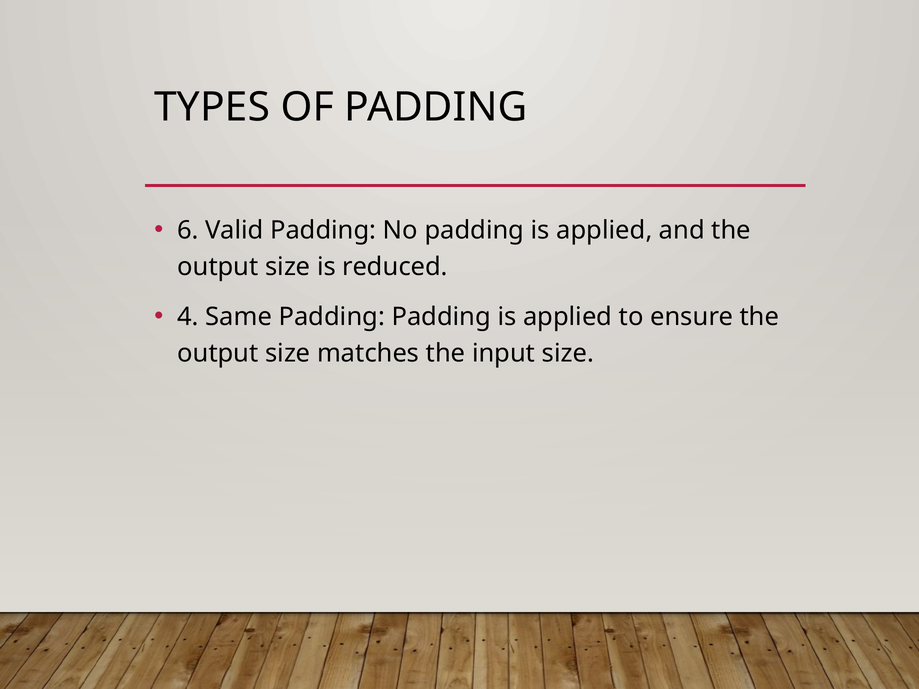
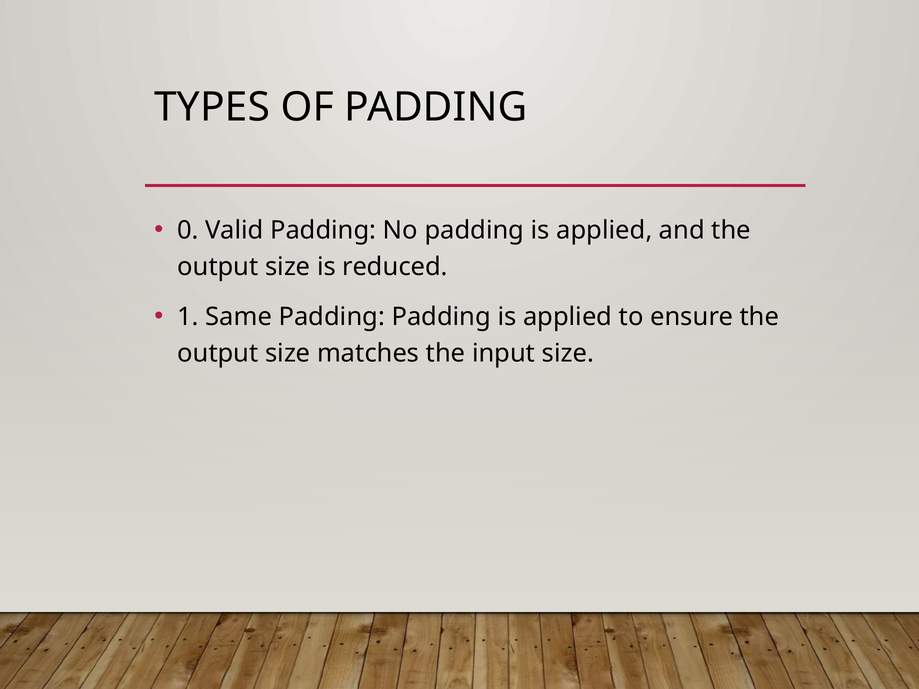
6: 6 -> 0
4: 4 -> 1
